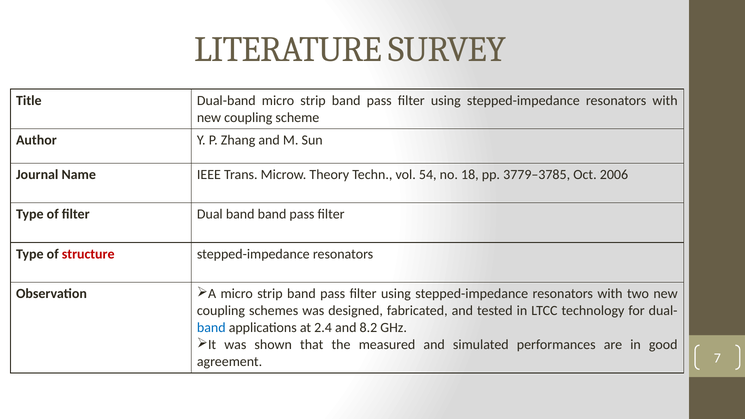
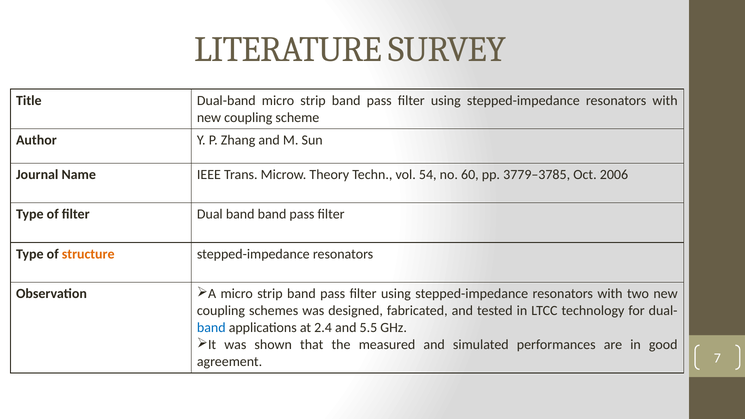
18: 18 -> 60
structure colour: red -> orange
8.2: 8.2 -> 5.5
